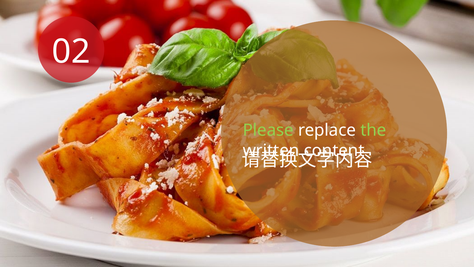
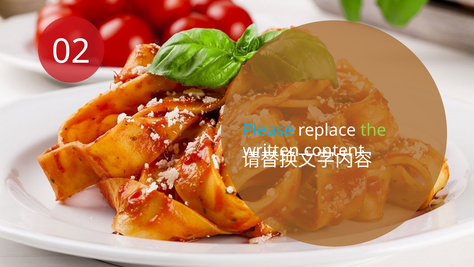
Please colour: light green -> light blue
